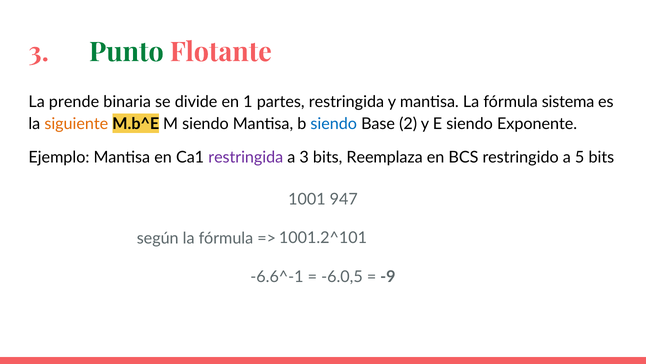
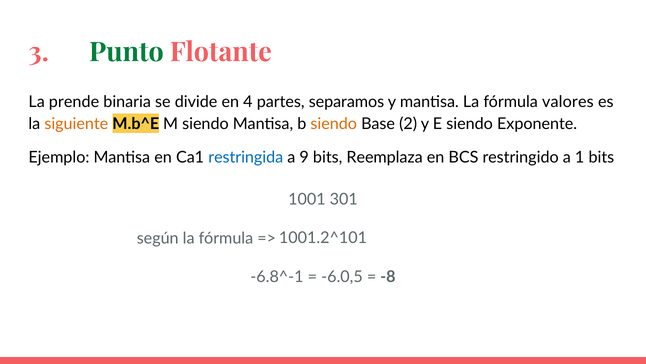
1: 1 -> 4
partes restringida: restringida -> separamos
sistema: sistema -> valores
siendo at (334, 124) colour: blue -> orange
restringida at (246, 157) colour: purple -> blue
a 3: 3 -> 9
5: 5 -> 1
947: 947 -> 301
-6.6^-1: -6.6^-1 -> -6.8^-1
-9: -9 -> -8
